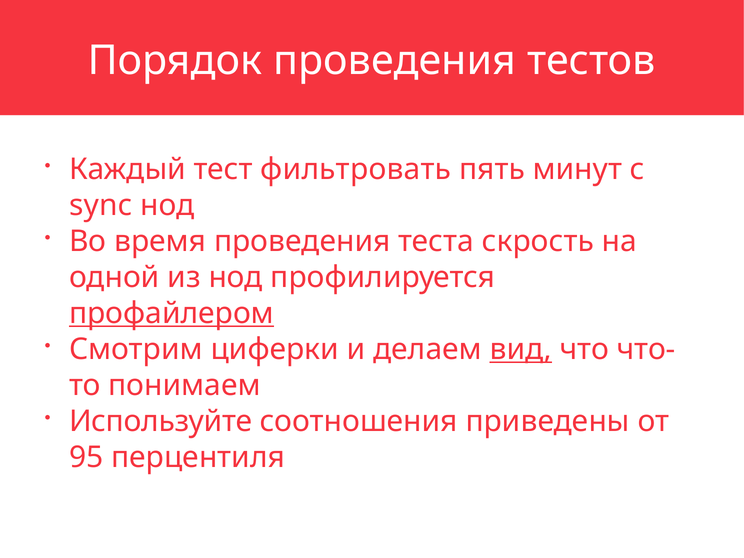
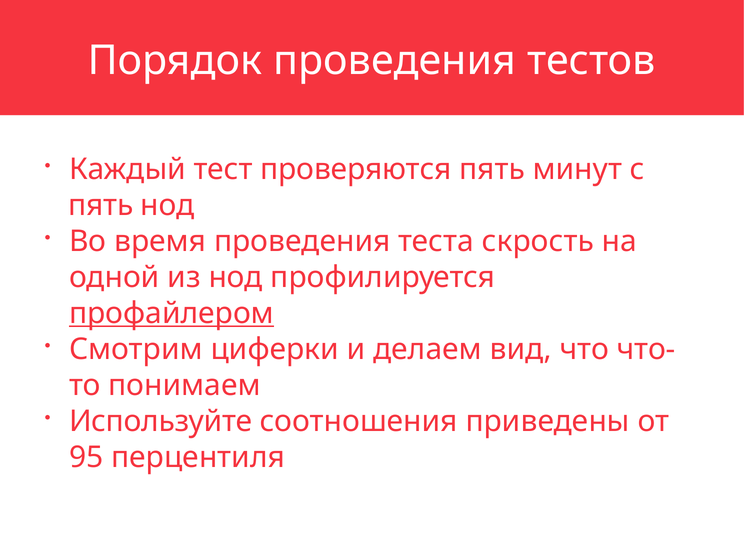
фильтровать: фильтровать -> проверяются
sync at (101, 205): sync -> пять
вид underline: present -> none
